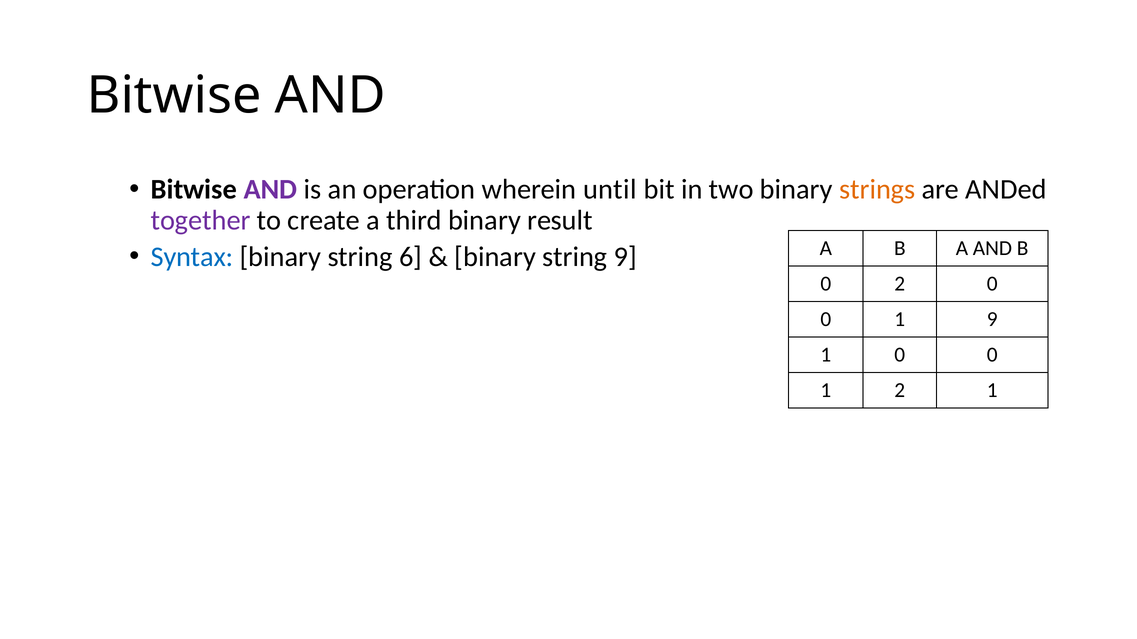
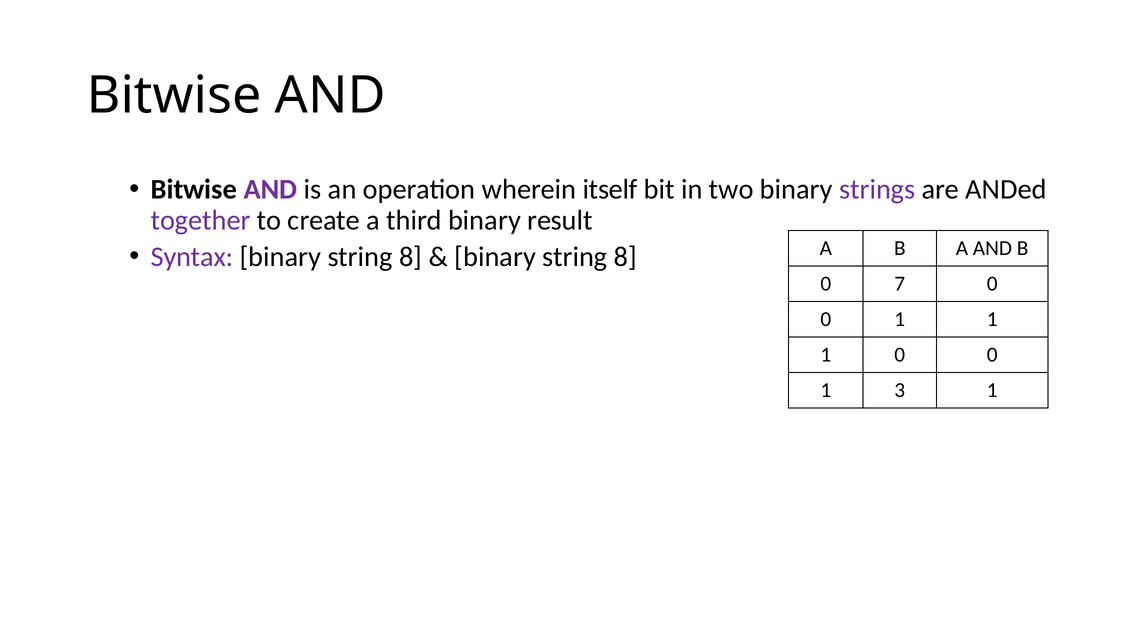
until: until -> itself
strings colour: orange -> purple
Syntax colour: blue -> purple
6 at (411, 257): 6 -> 8
9 at (625, 257): 9 -> 8
0 2: 2 -> 7
0 1 9: 9 -> 1
1 2: 2 -> 3
